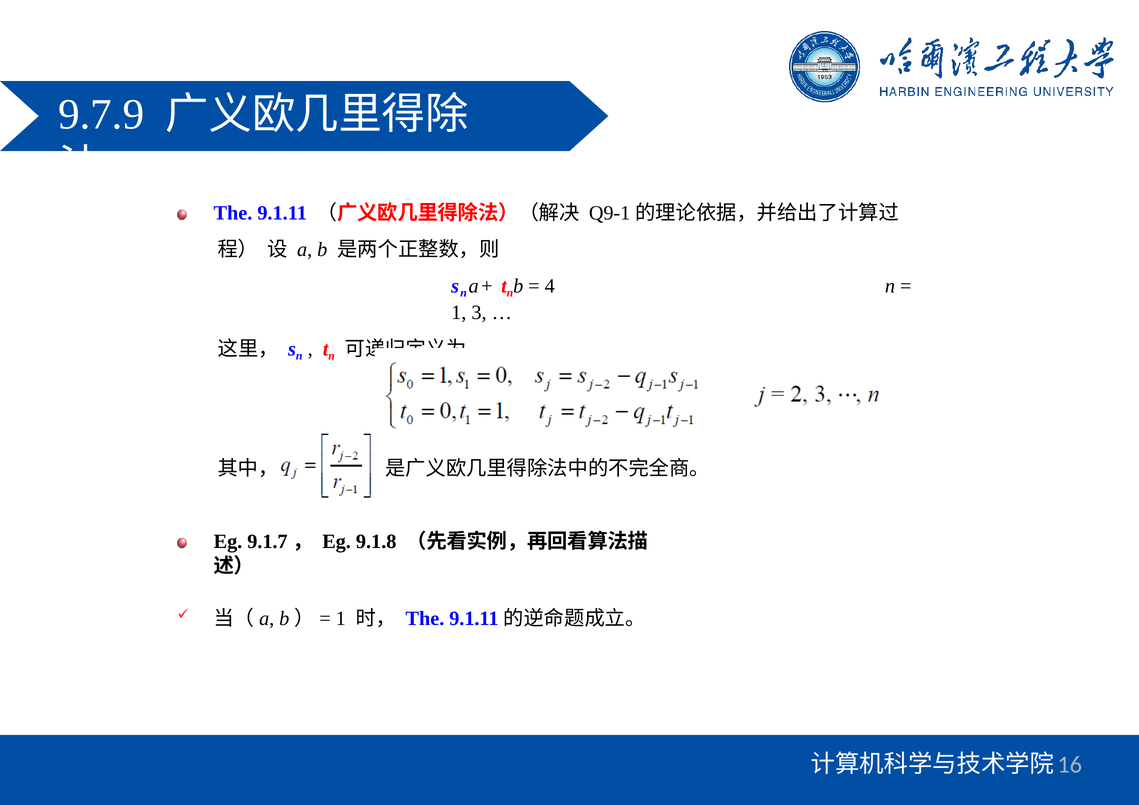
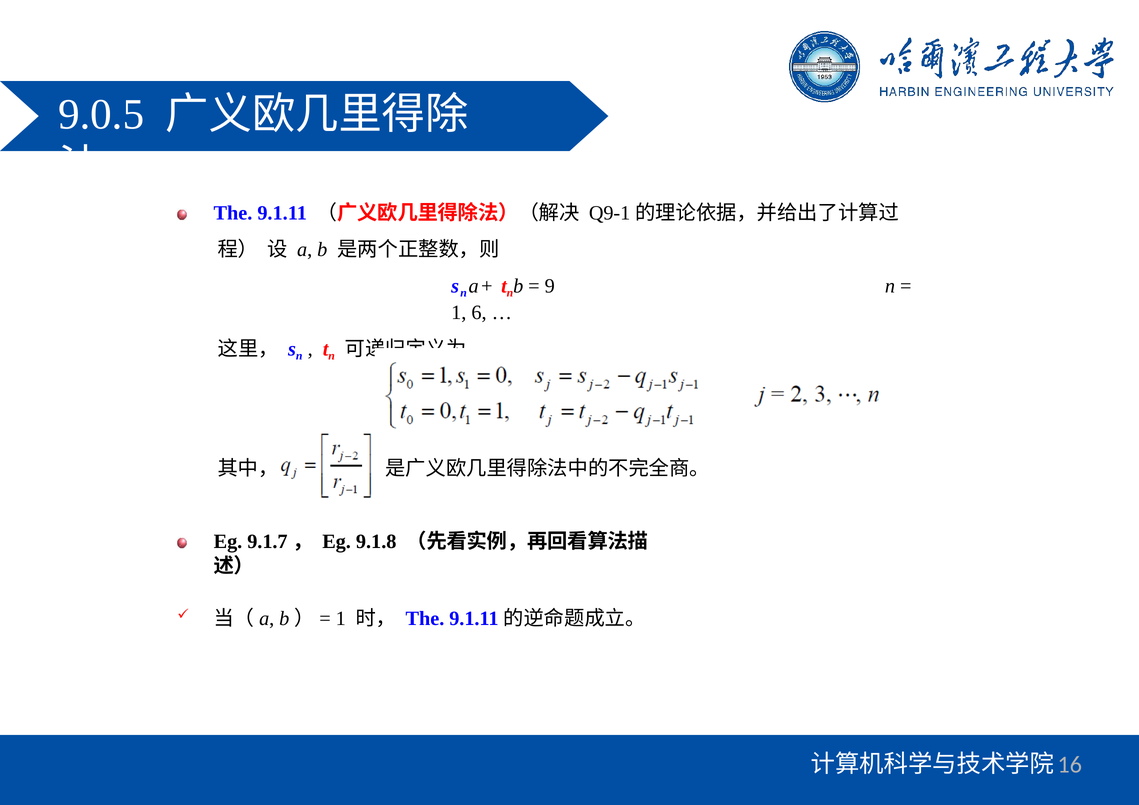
9.7.9: 9.7.9 -> 9.0.5
4: 4 -> 9
3: 3 -> 6
